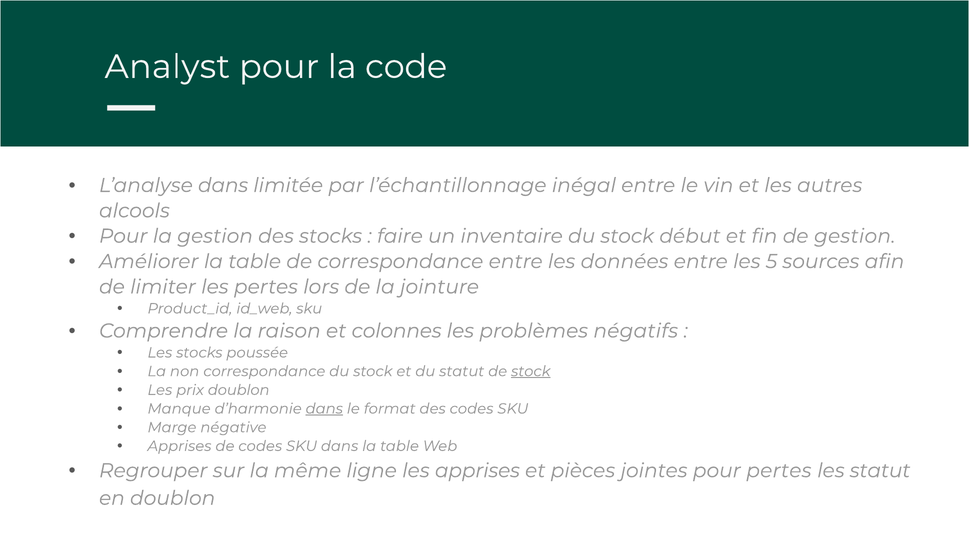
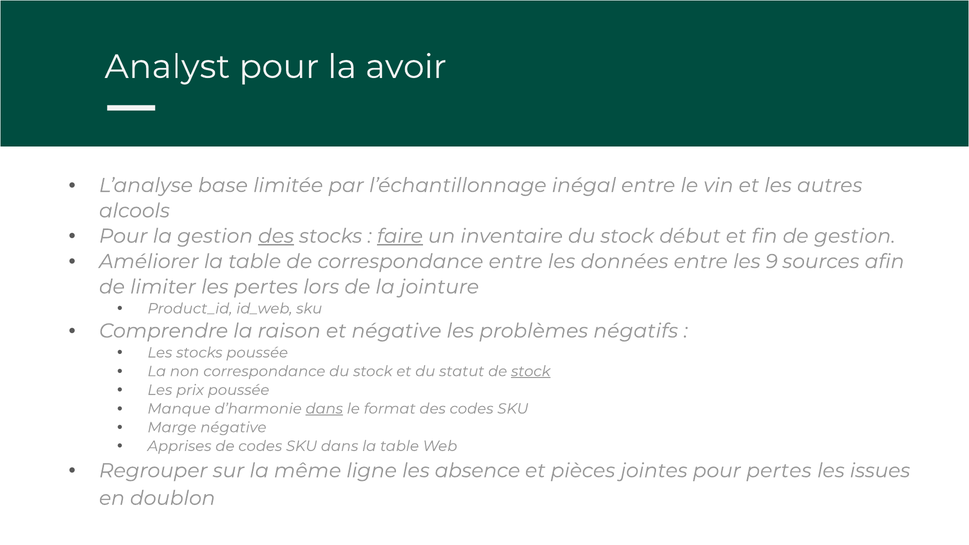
code: code -> avoir
L’analyse dans: dans -> base
des at (276, 236) underline: none -> present
faire underline: none -> present
5: 5 -> 9
et colonnes: colonnes -> négative
prix doublon: doublon -> poussée
les apprises: apprises -> absence
les statut: statut -> issues
